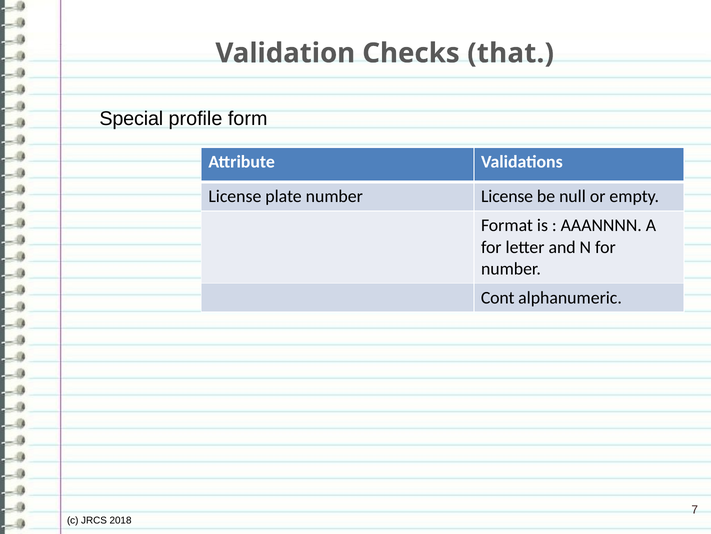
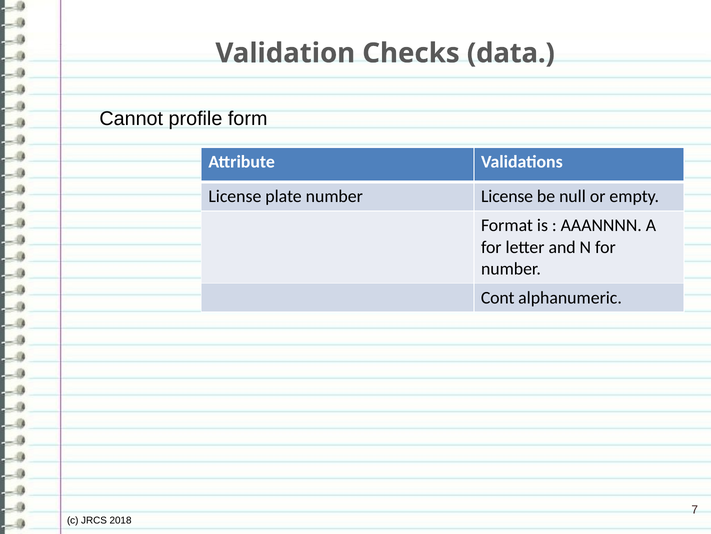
that: that -> data
Special: Special -> Cannot
